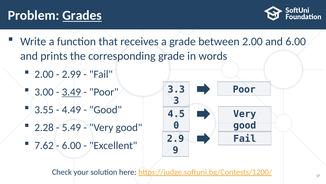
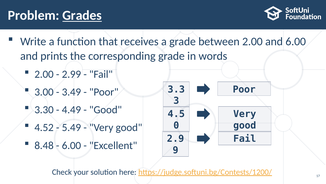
3.49 underline: present -> none
3.55: 3.55 -> 3.30
2.28: 2.28 -> 4.52
7.62: 7.62 -> 8.48
